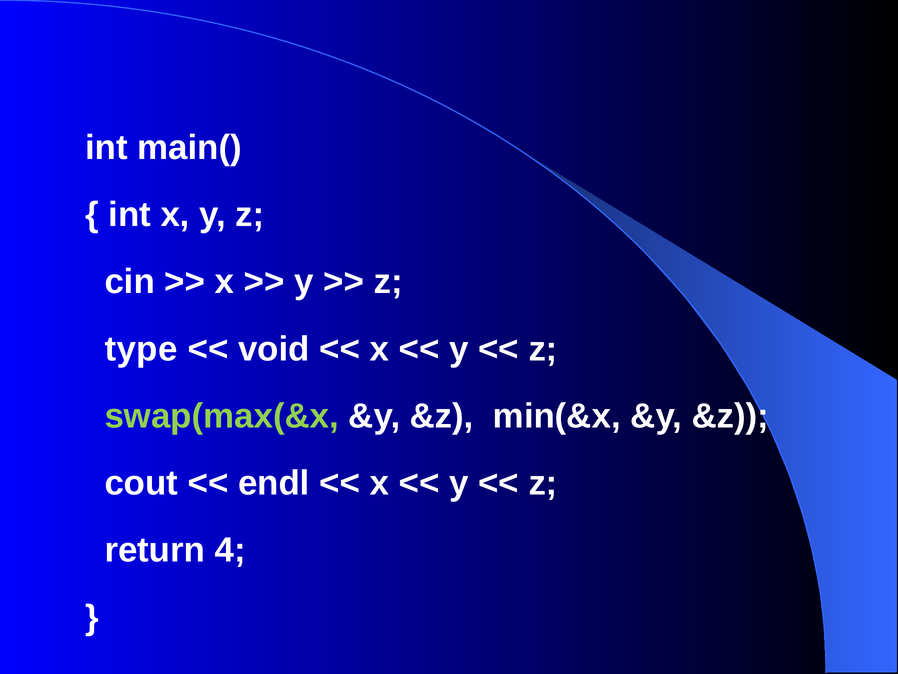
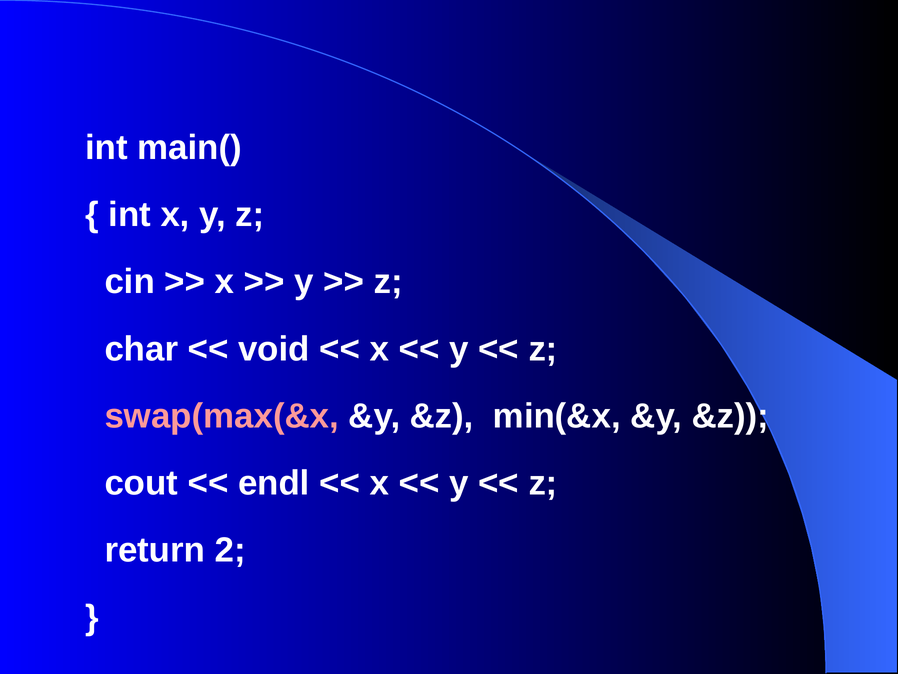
type: type -> char
swap(max(&x colour: light green -> pink
4: 4 -> 2
